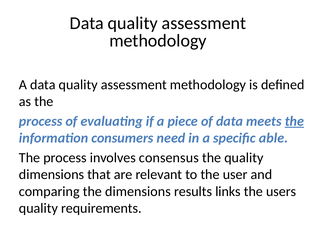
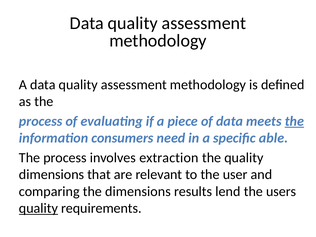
consensus: consensus -> extraction
links: links -> lend
quality at (38, 208) underline: none -> present
